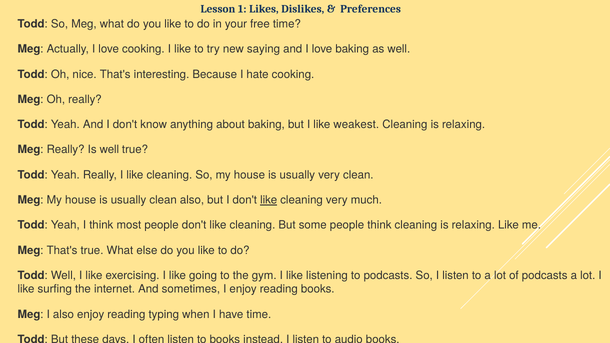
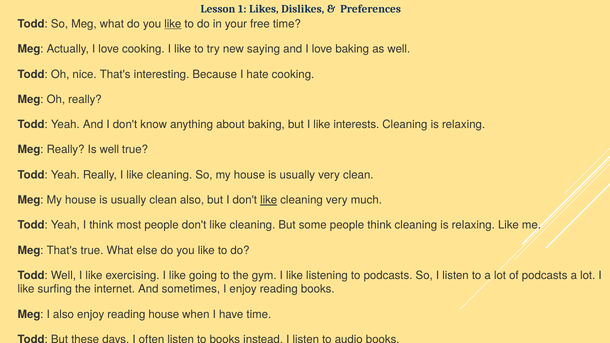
like at (173, 24) underline: none -> present
weakest: weakest -> interests
reading typing: typing -> house
